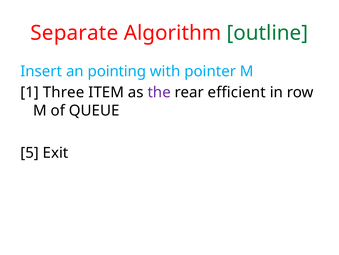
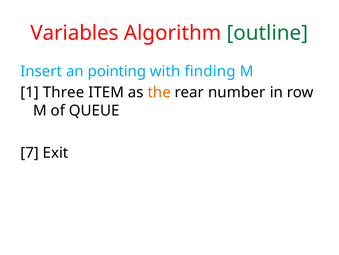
Separate: Separate -> Variables
pointer: pointer -> finding
the colour: purple -> orange
efficient: efficient -> number
5: 5 -> 7
